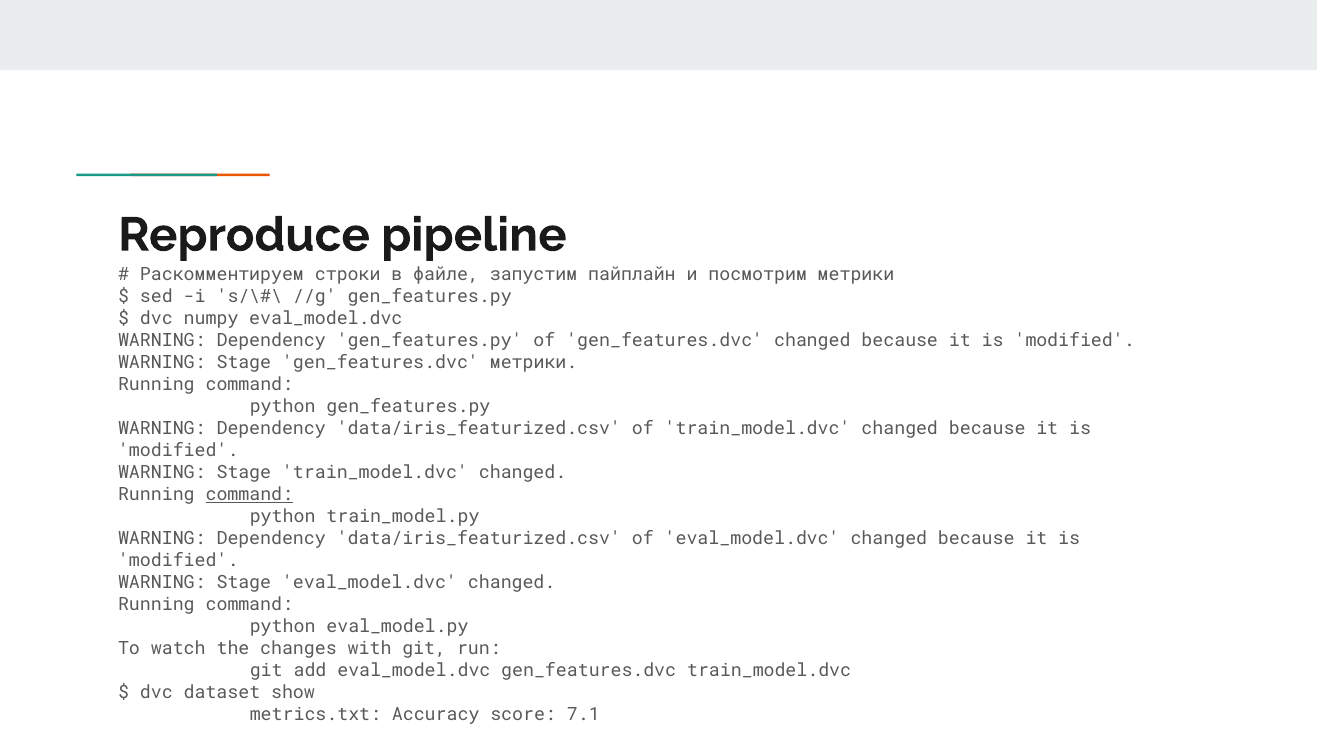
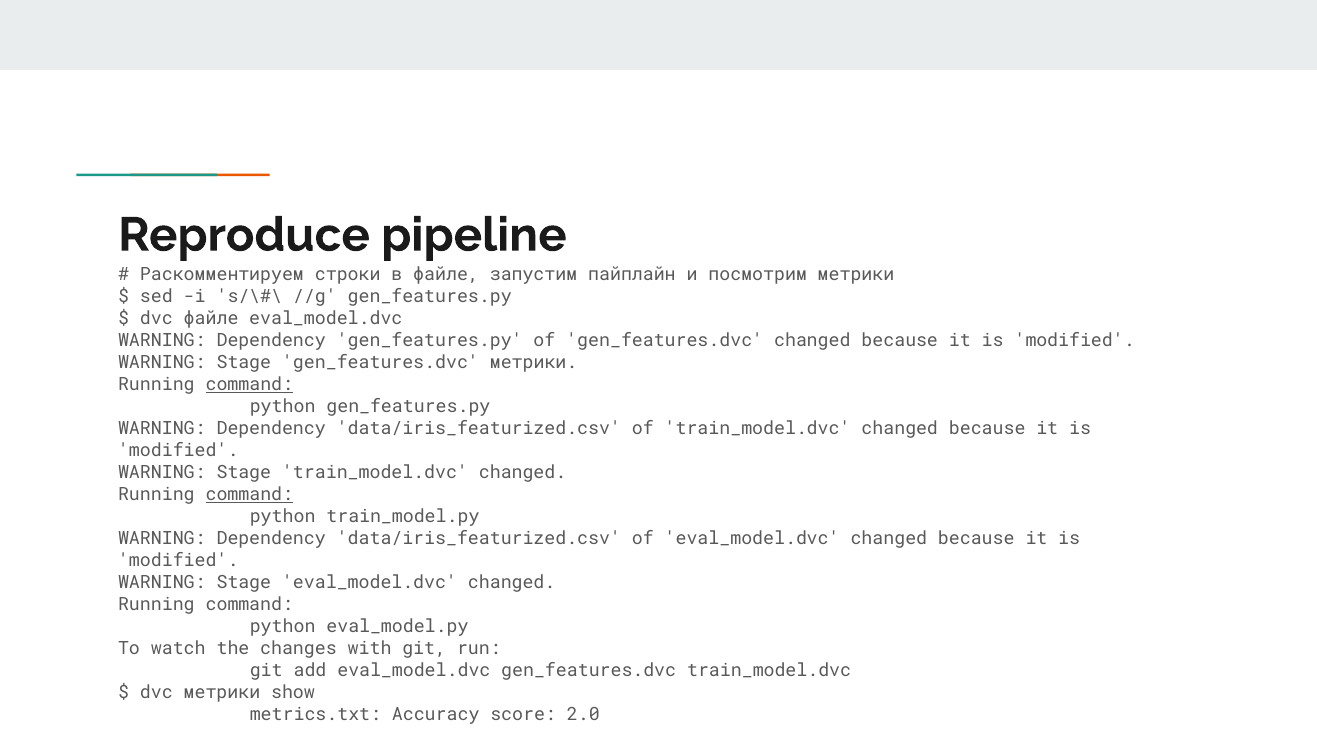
dvc numpy: numpy -> файле
command at (249, 385) underline: none -> present
dvc dataset: dataset -> метрики
7.1: 7.1 -> 2.0
